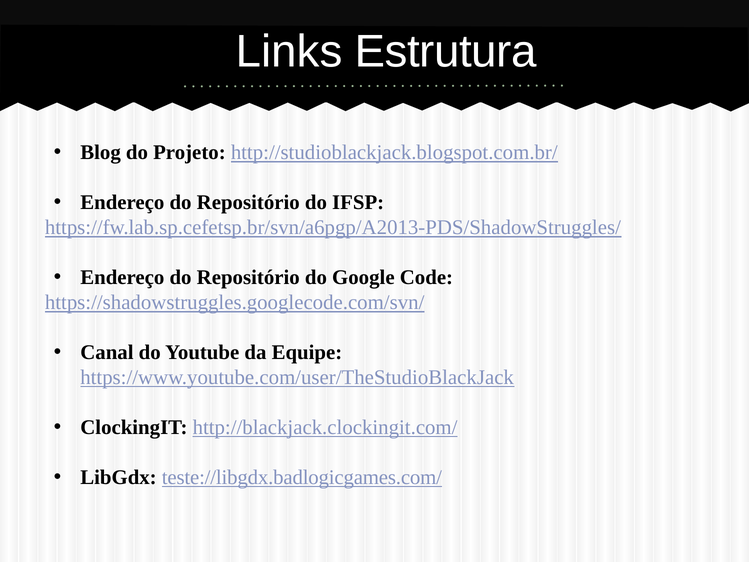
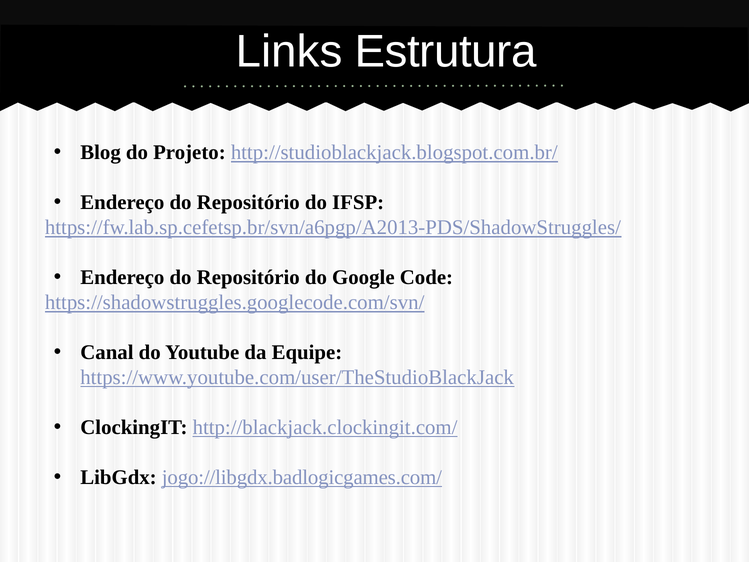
teste://libgdx.badlogicgames.com/: teste://libgdx.badlogicgames.com/ -> jogo://libgdx.badlogicgames.com/
